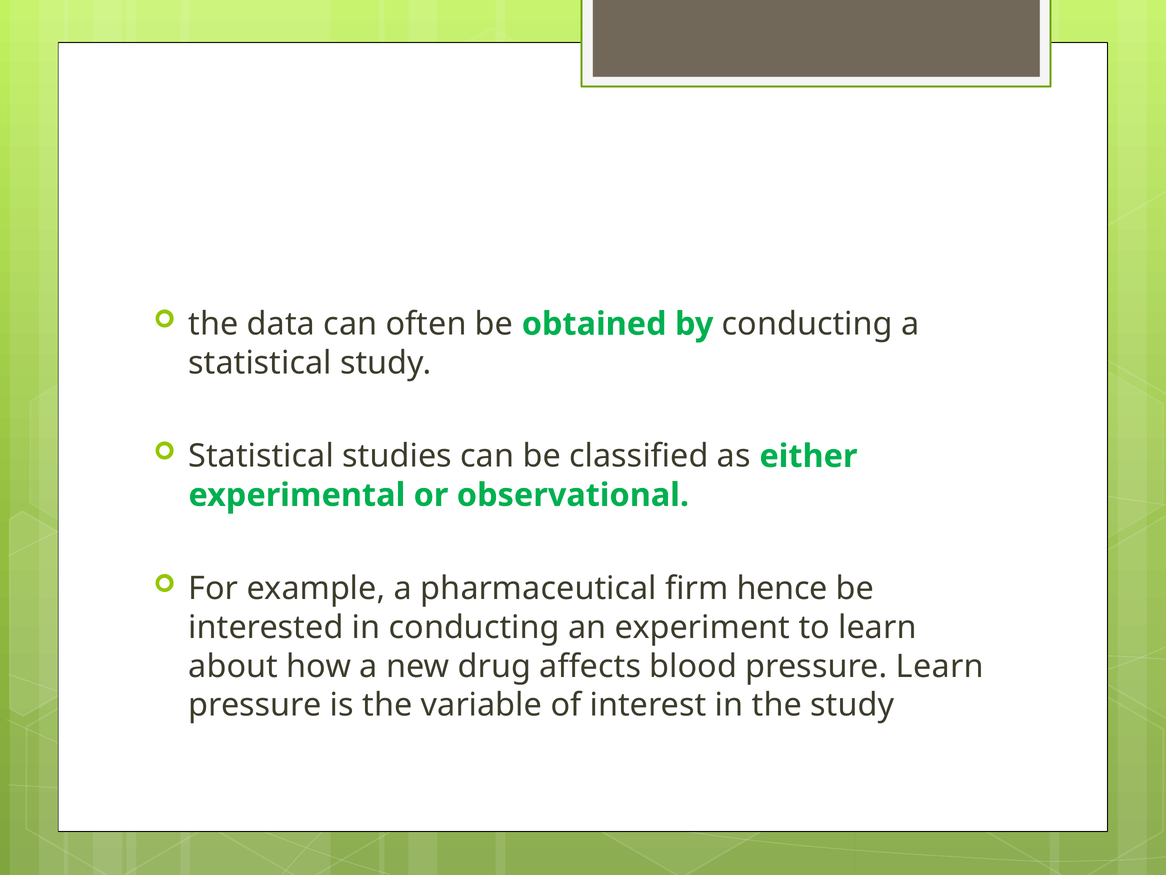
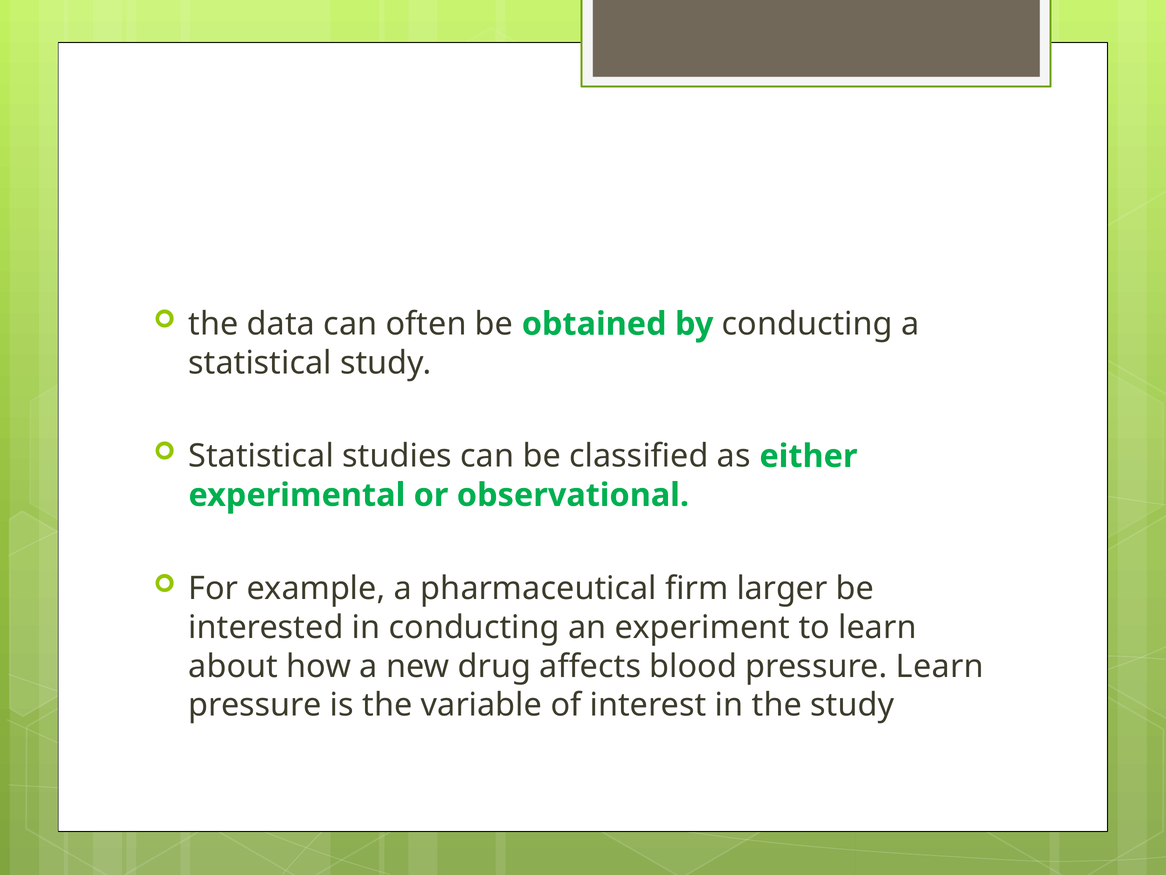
hence: hence -> larger
